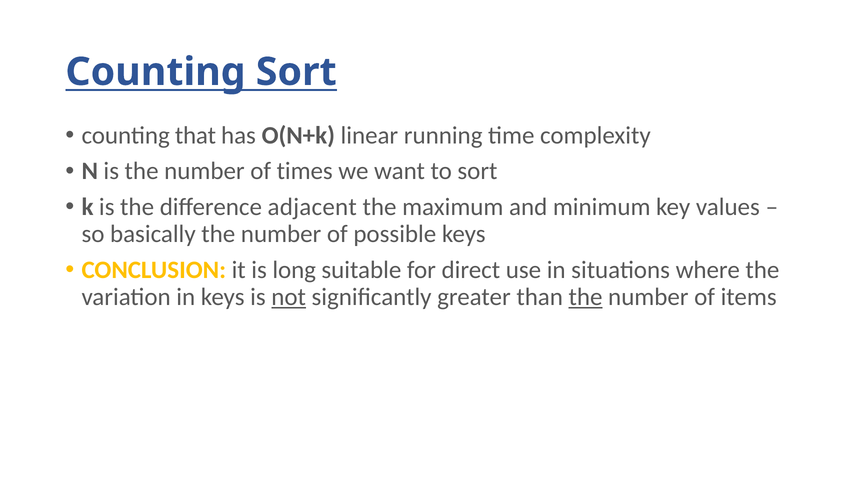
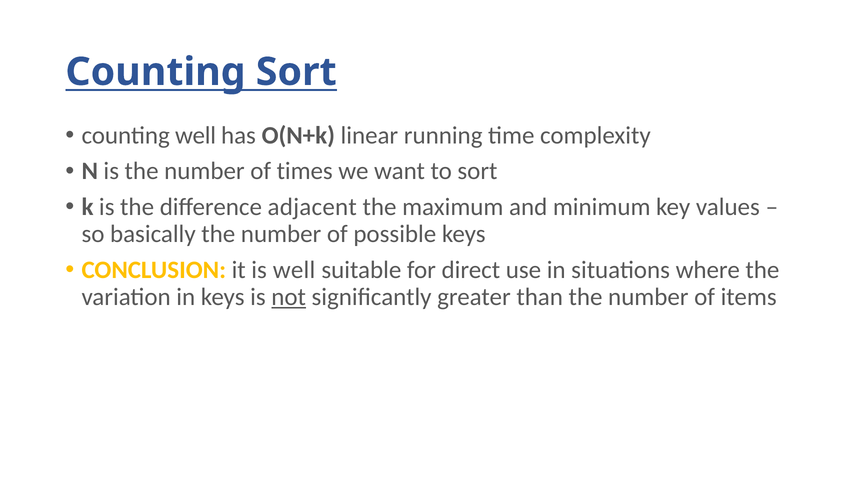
counting that: that -> well
is long: long -> well
the at (586, 297) underline: present -> none
